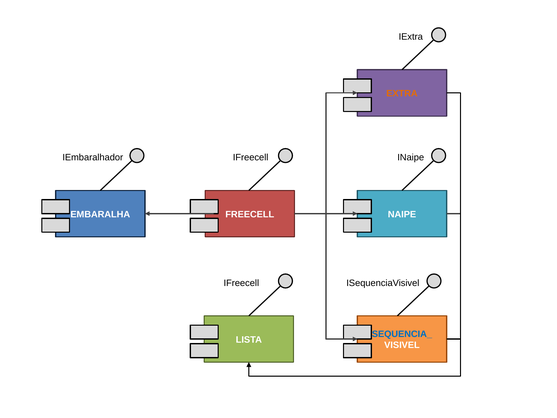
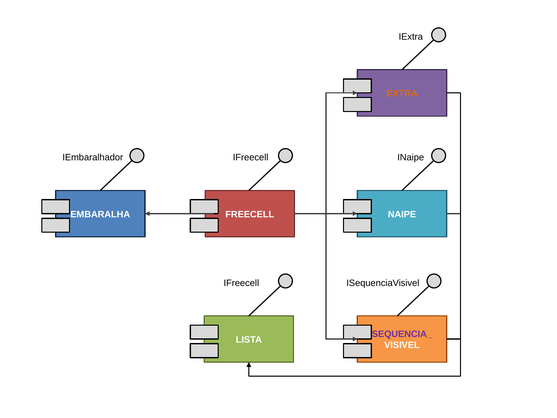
SEQUENCIA_ colour: blue -> purple
